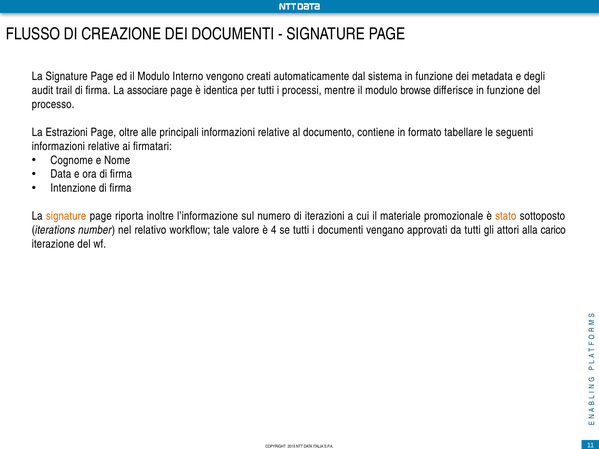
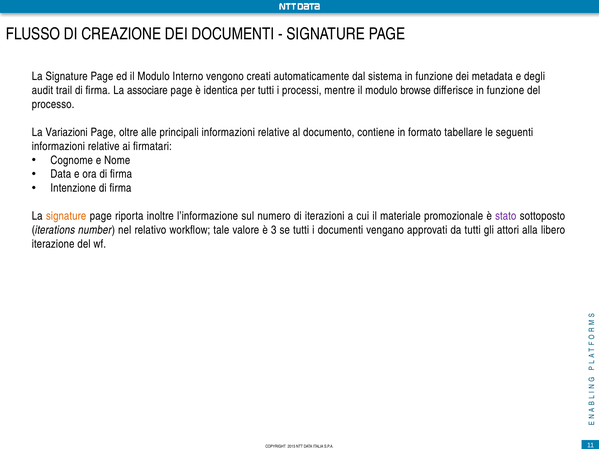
Estrazioni: Estrazioni -> Variazioni
stato colour: orange -> purple
4: 4 -> 3
carico: carico -> libero
